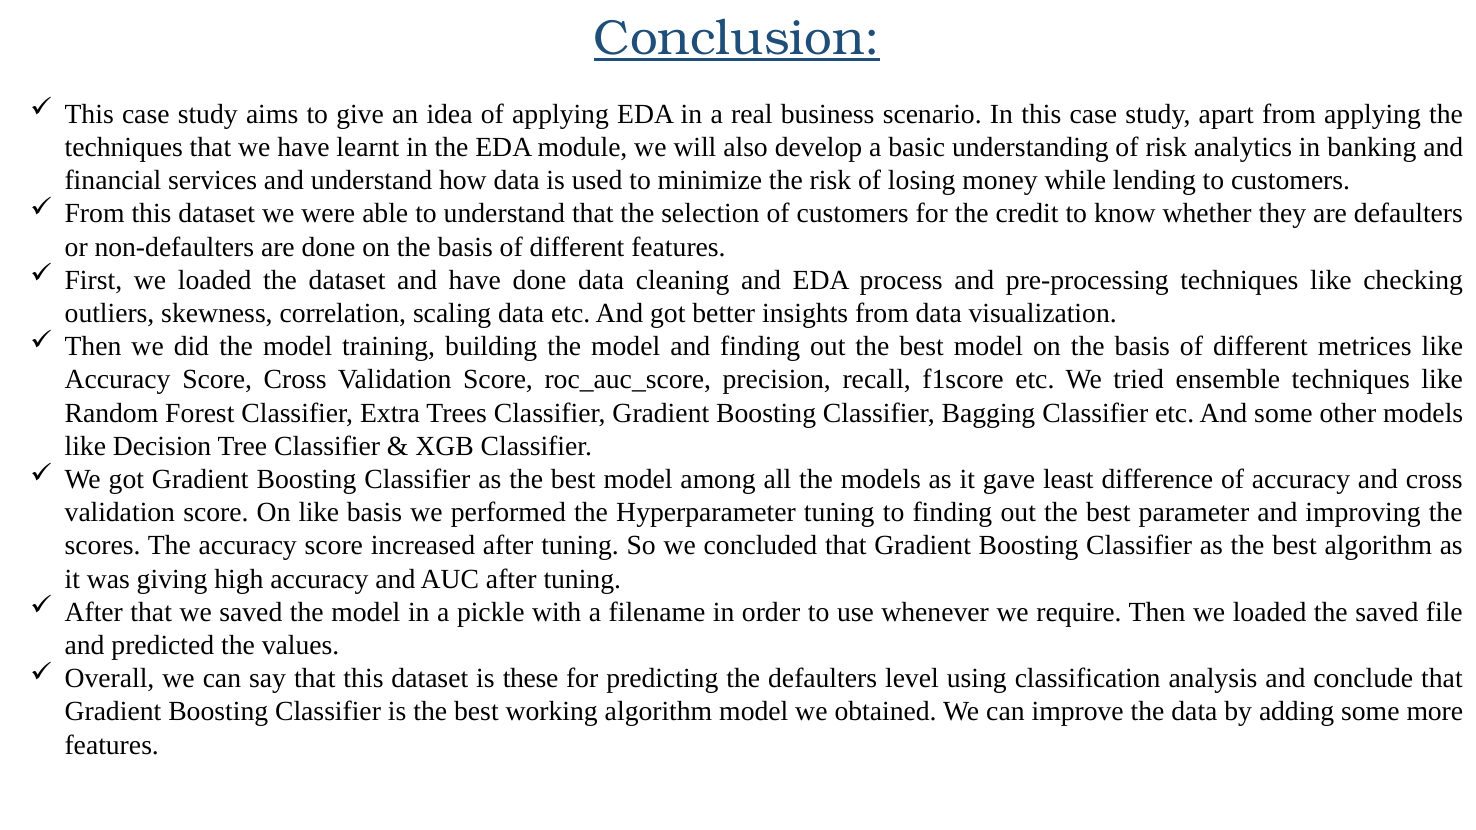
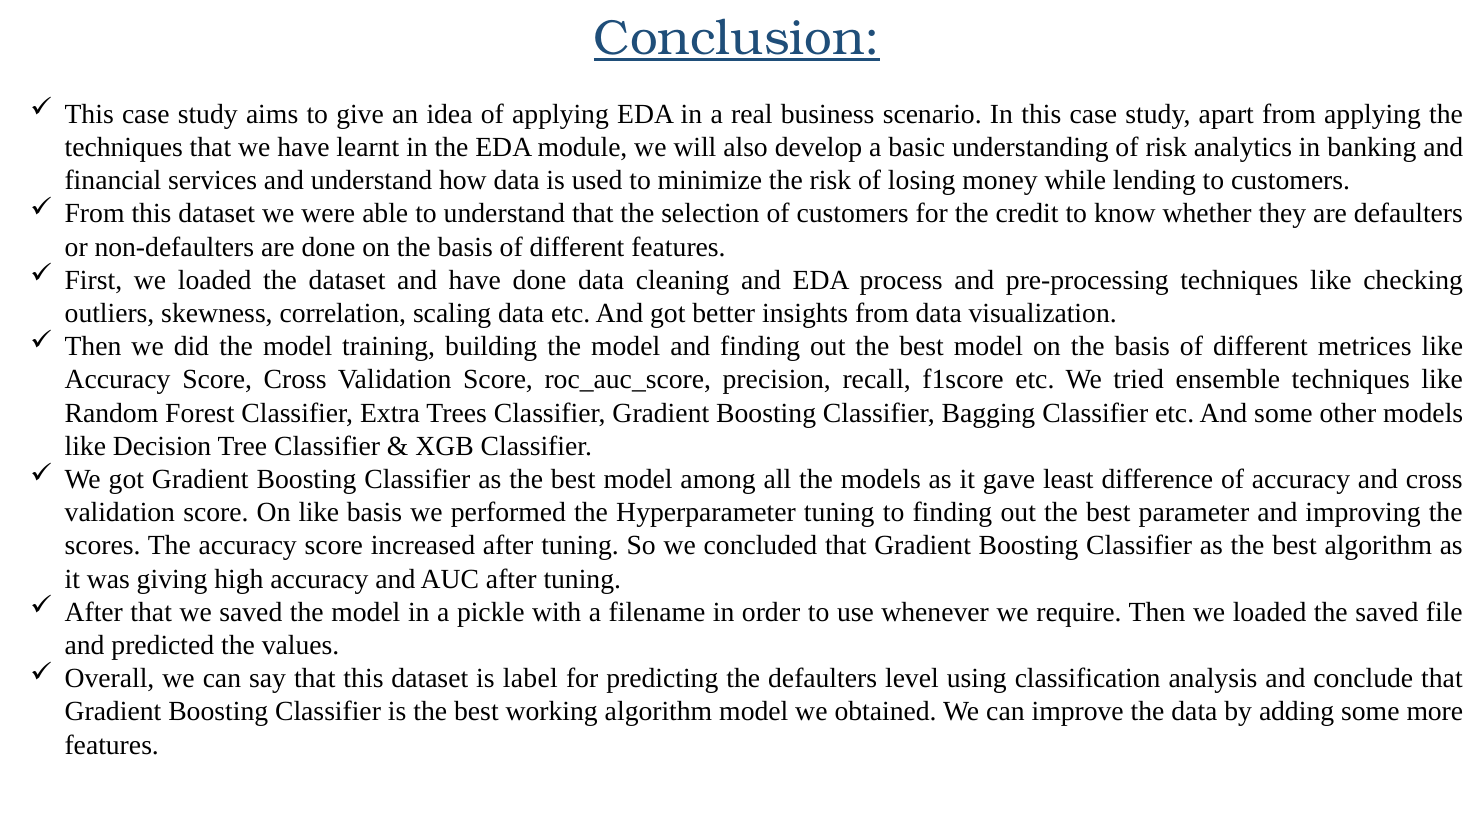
these: these -> label
